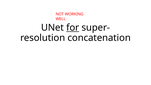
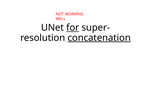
concatenation underline: none -> present
